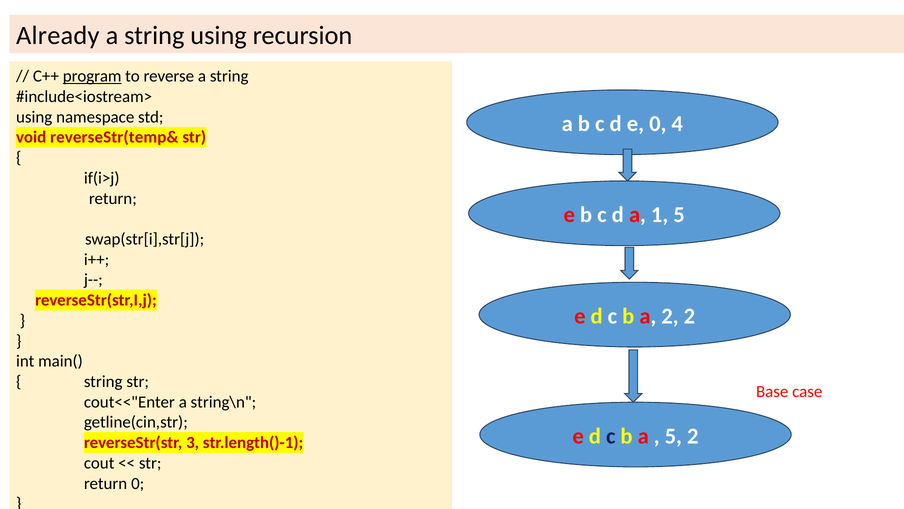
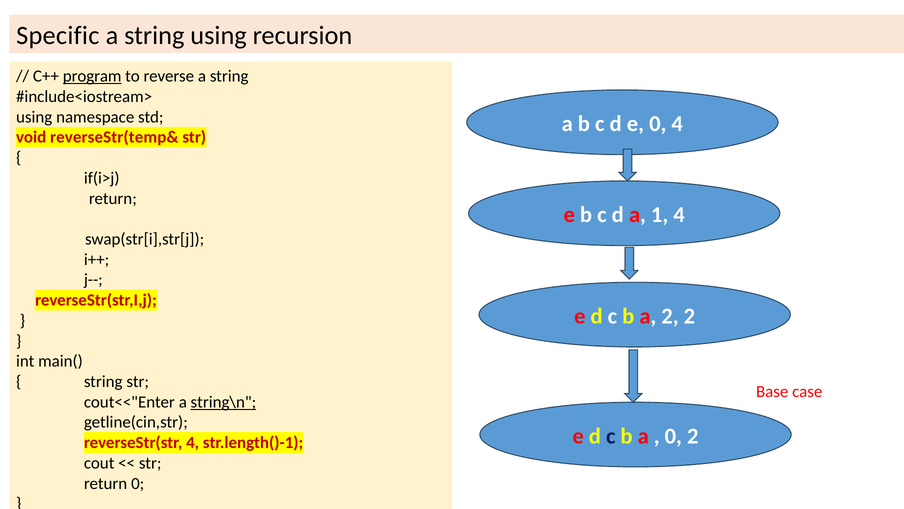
Already: Already -> Specific
1 5: 5 -> 4
string\n underline: none -> present
5 at (673, 436): 5 -> 0
reverseStr(str 3: 3 -> 4
